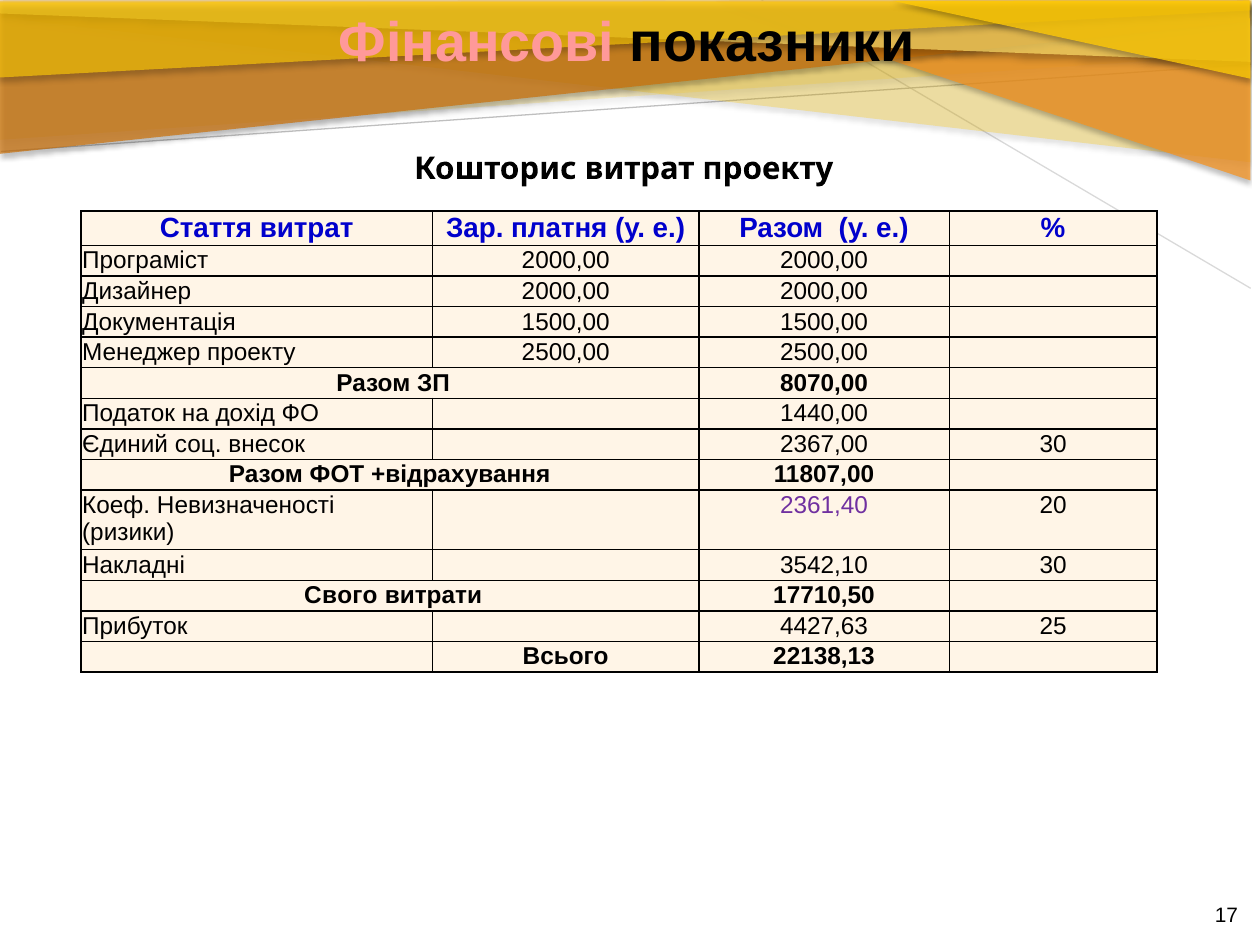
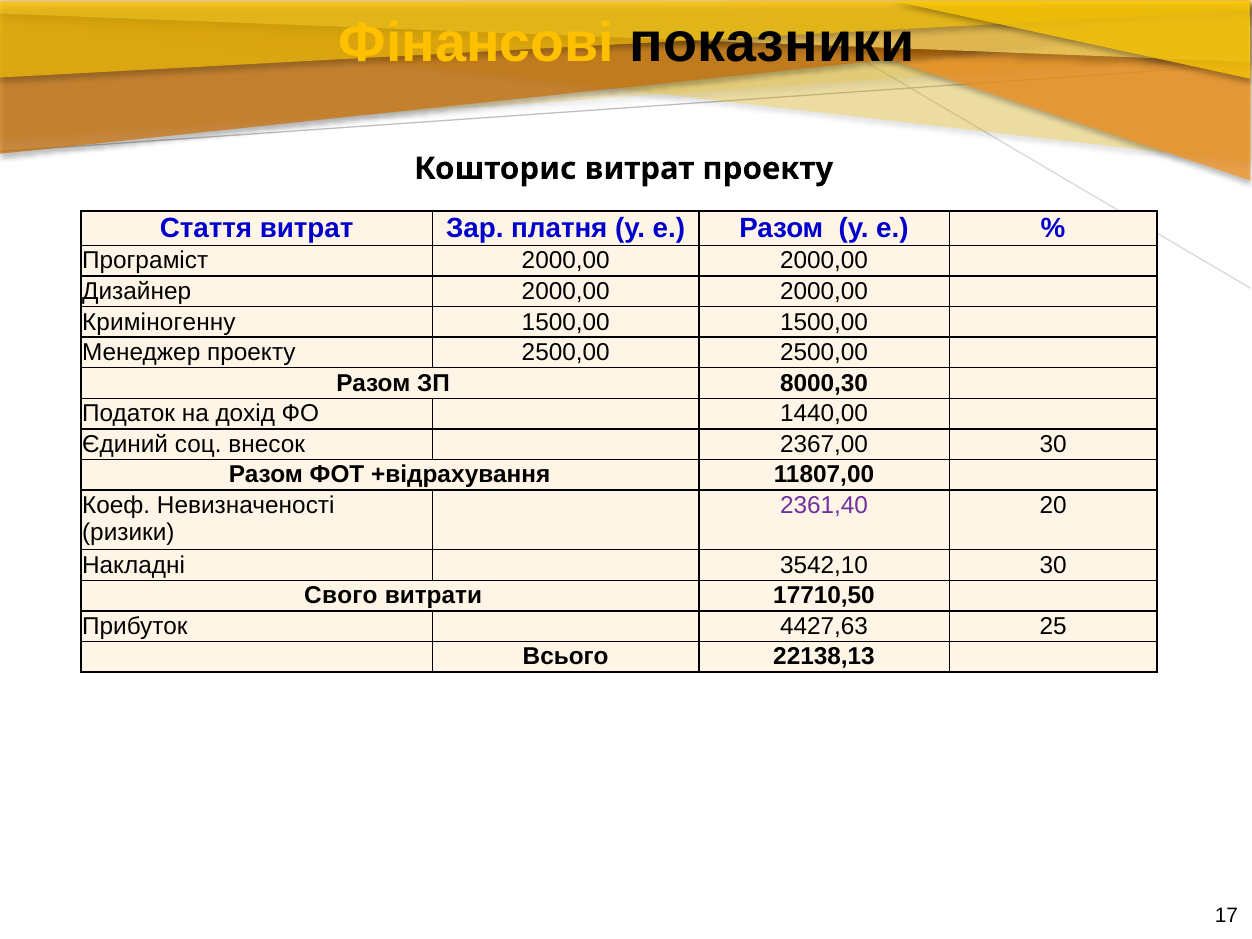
Фінансові colour: pink -> yellow
Документація: Документація -> Криміногенну
8070,00: 8070,00 -> 8000,30
